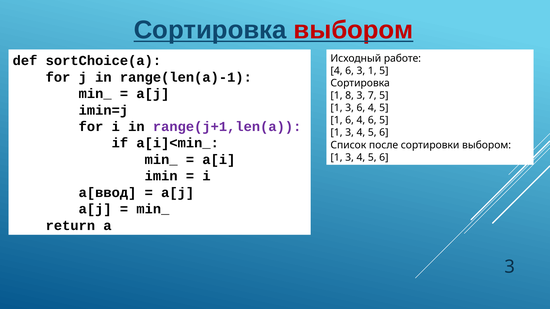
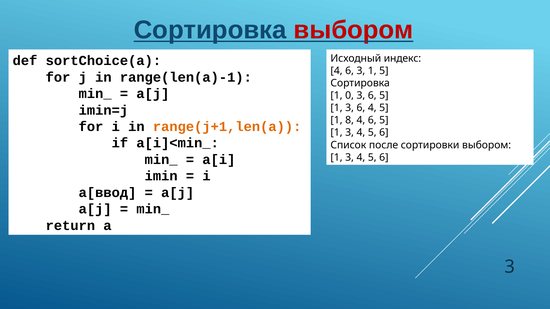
работе: работе -> индекс
8: 8 -> 0
7 at (372, 96): 7 -> 6
1 6: 6 -> 8
range(j+1,len(a colour: purple -> orange
